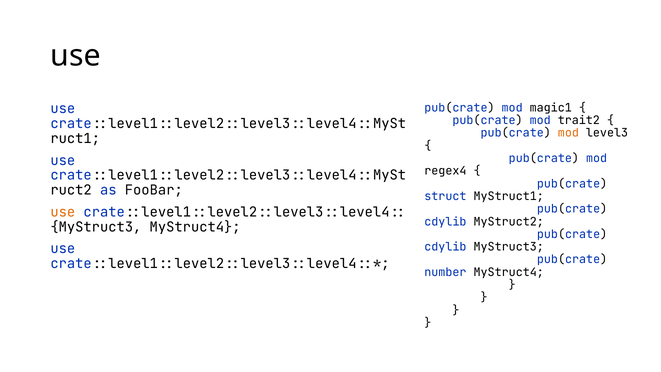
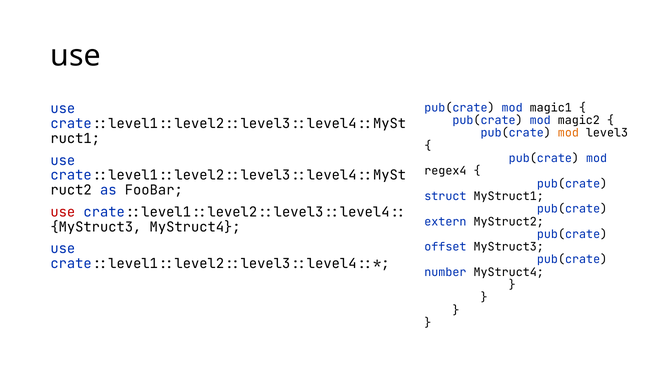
trait2: trait2 -> magic2
use at (63, 212) colour: orange -> red
cdylib at (445, 222): cdylib -> extern
cdylib at (445, 247): cdylib -> offset
